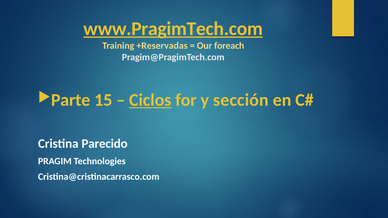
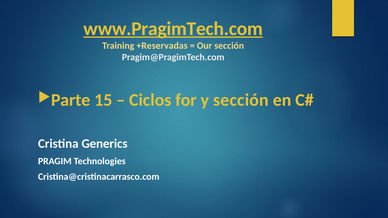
Our foreach: foreach -> sección
Ciclos underline: present -> none
Parecido: Parecido -> Generics
